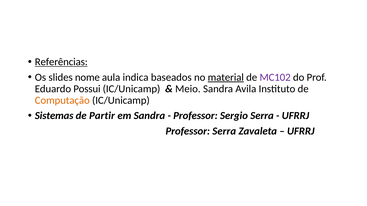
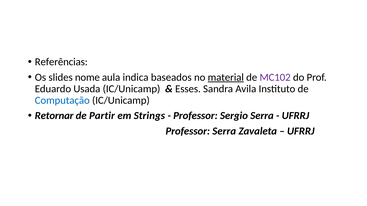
Referências underline: present -> none
Possui: Possui -> Usada
Meio: Meio -> Esses
Computação colour: orange -> blue
Sistemas: Sistemas -> Retornar
em Sandra: Sandra -> Strings
